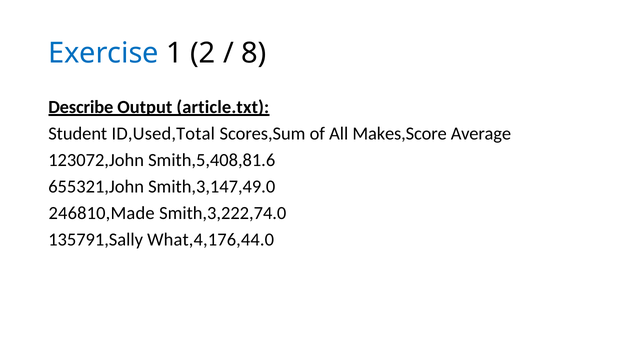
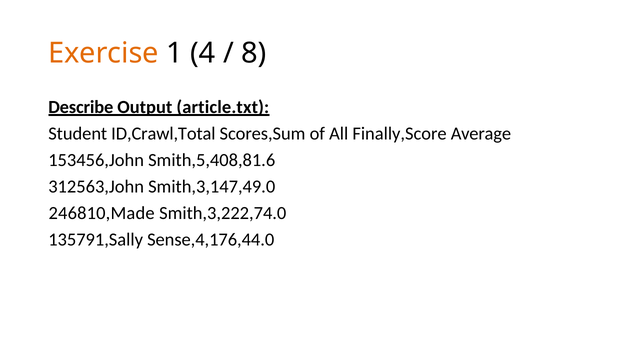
Exercise colour: blue -> orange
2: 2 -> 4
ID,Used,Total: ID,Used,Total -> ID,Crawl,Total
Makes,Score: Makes,Score -> Finally,Score
123072,John: 123072,John -> 153456,John
655321,John: 655321,John -> 312563,John
What,4,176,44.0: What,4,176,44.0 -> Sense,4,176,44.0
